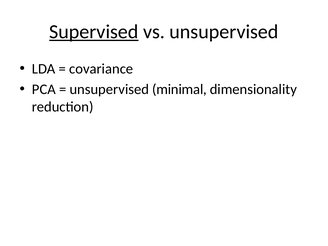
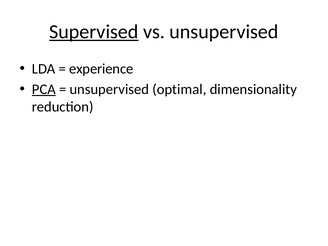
covariance: covariance -> experience
PCA underline: none -> present
minimal: minimal -> optimal
